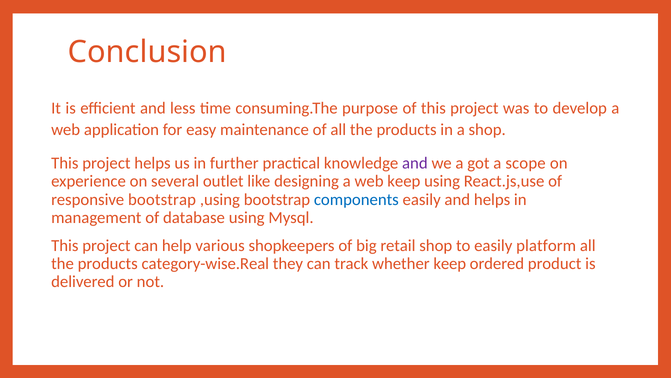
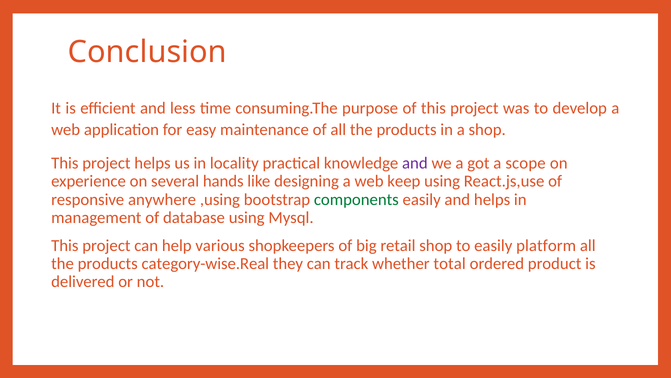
further: further -> locality
outlet: outlet -> hands
responsive bootstrap: bootstrap -> anywhere
components colour: blue -> green
whether keep: keep -> total
